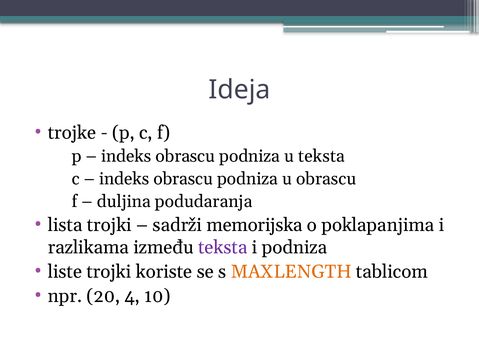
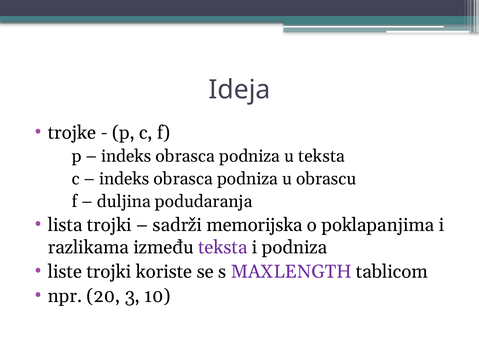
obrascu at (185, 156): obrascu -> obrasca
obrascu at (183, 179): obrascu -> obrasca
MAXLENGTH colour: orange -> purple
4: 4 -> 3
